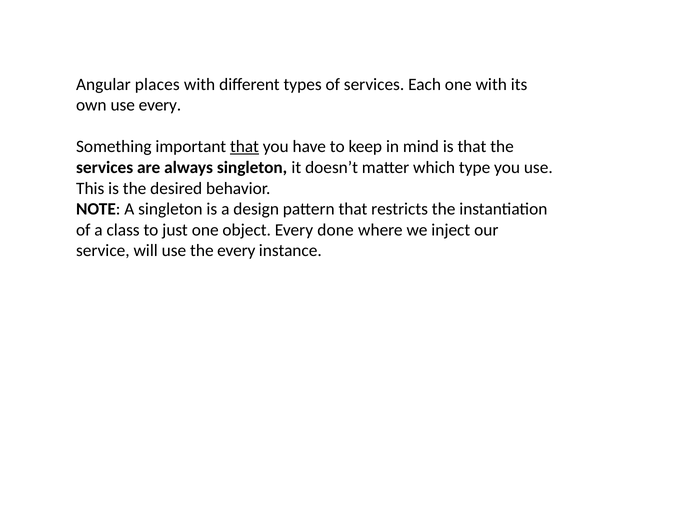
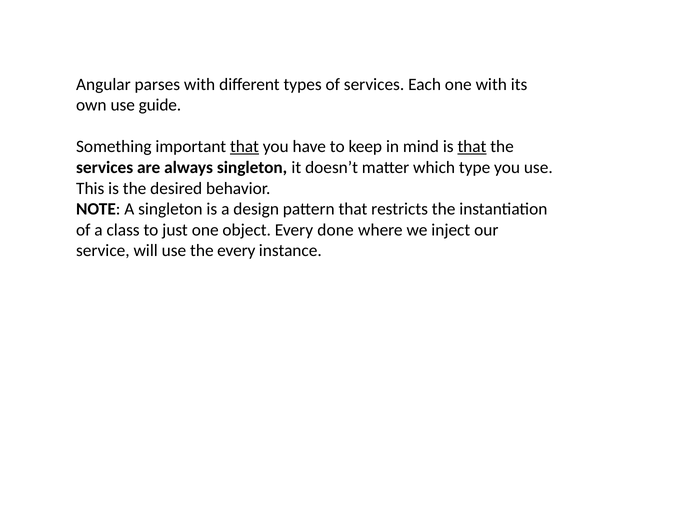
places: places -> parses
use every: every -> guide
that at (472, 147) underline: none -> present
